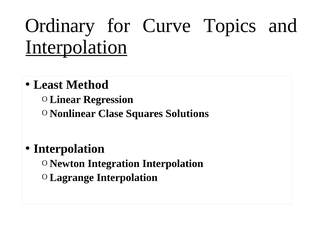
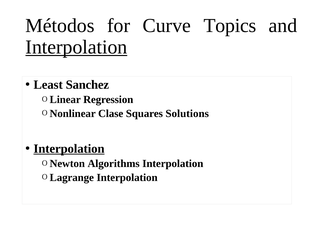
Ordinary: Ordinary -> Métodos
Method: Method -> Sanchez
Interpolation at (69, 148) underline: none -> present
Integration: Integration -> Algorithms
